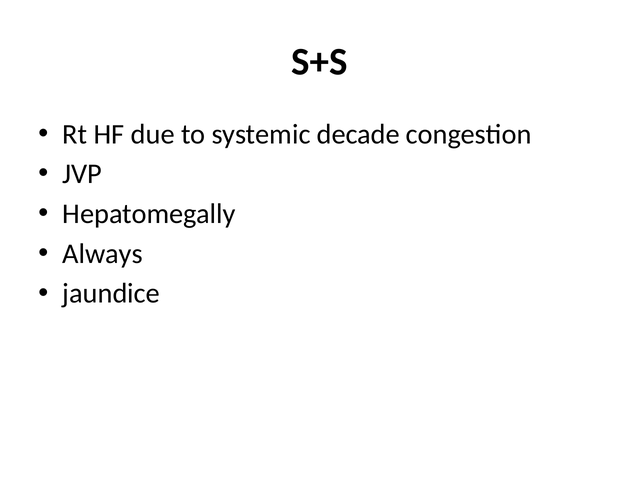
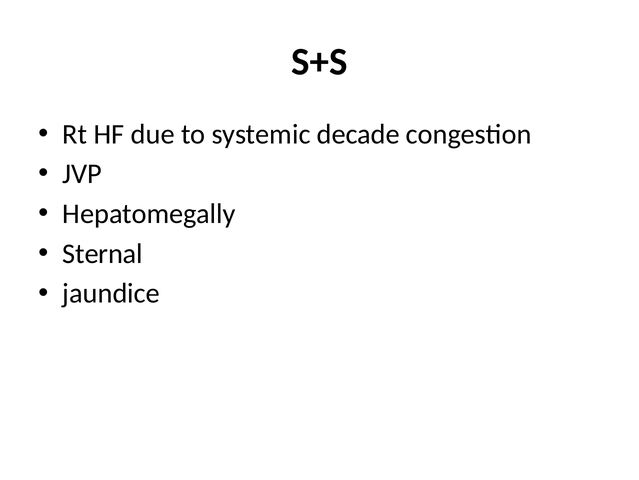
Always: Always -> Sternal
